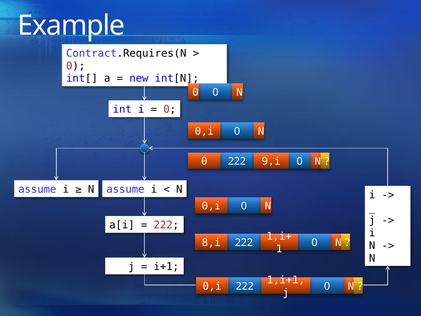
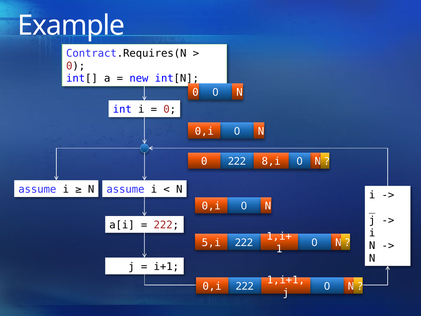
9,i: 9,i -> 8,i
8,i: 8,i -> 5,i
